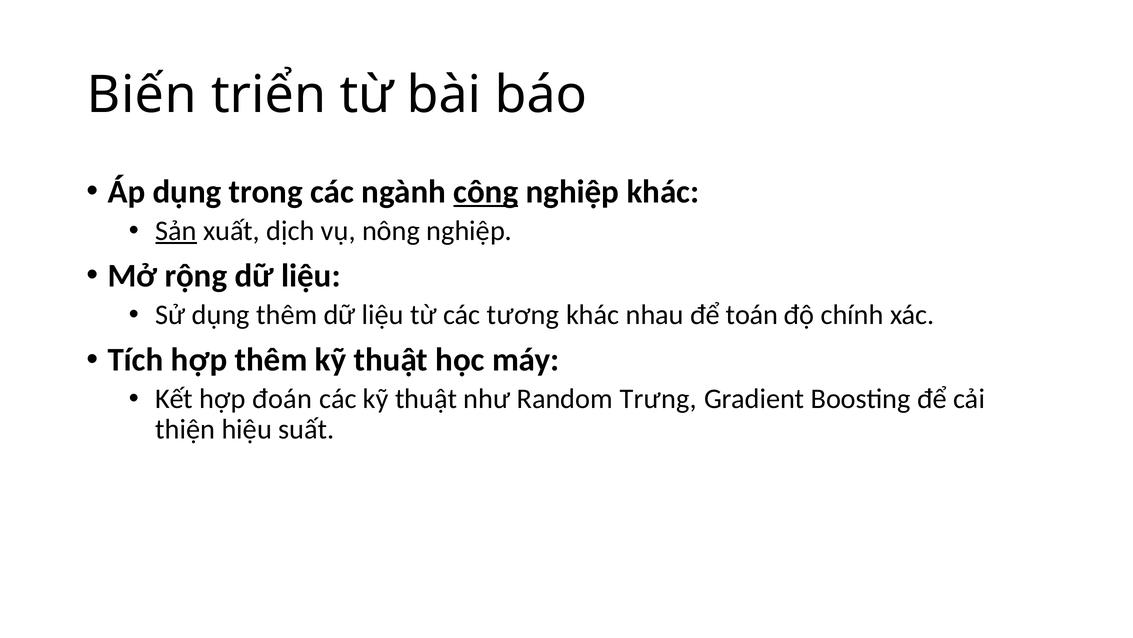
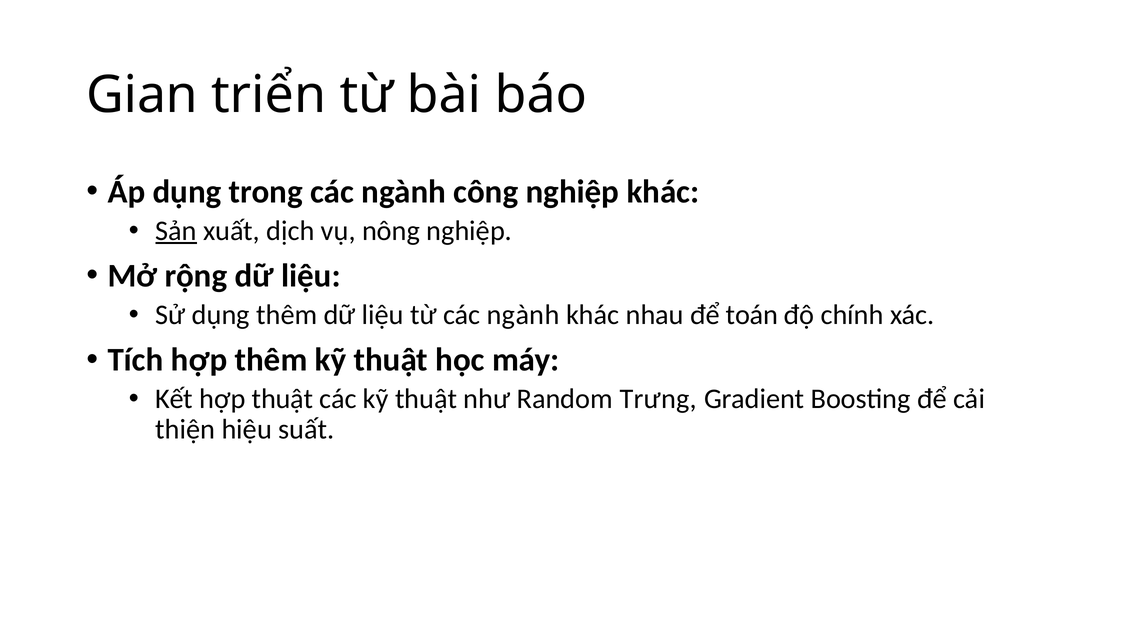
Biến: Biến -> Gian
công underline: present -> none
từ các tương: tương -> ngành
hợp đoán: đoán -> thuật
